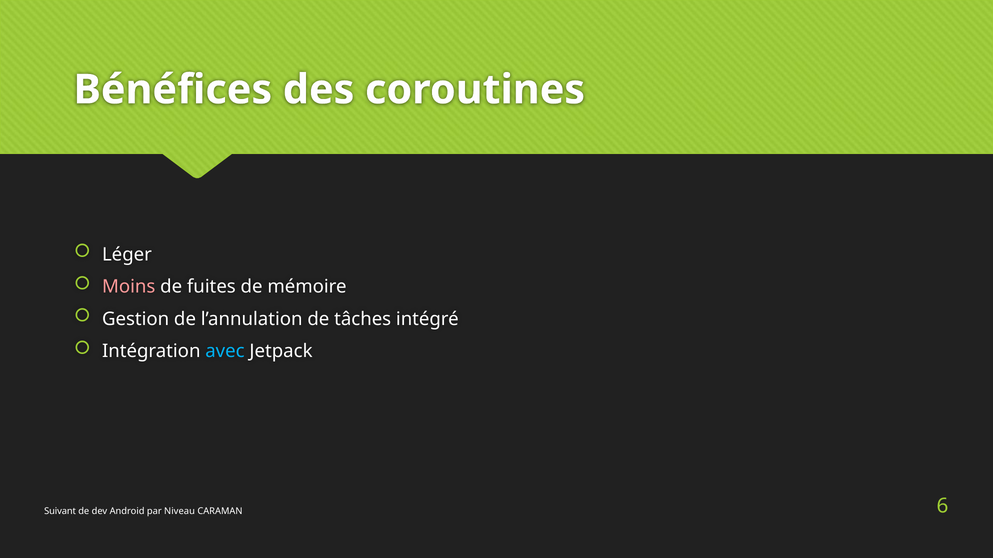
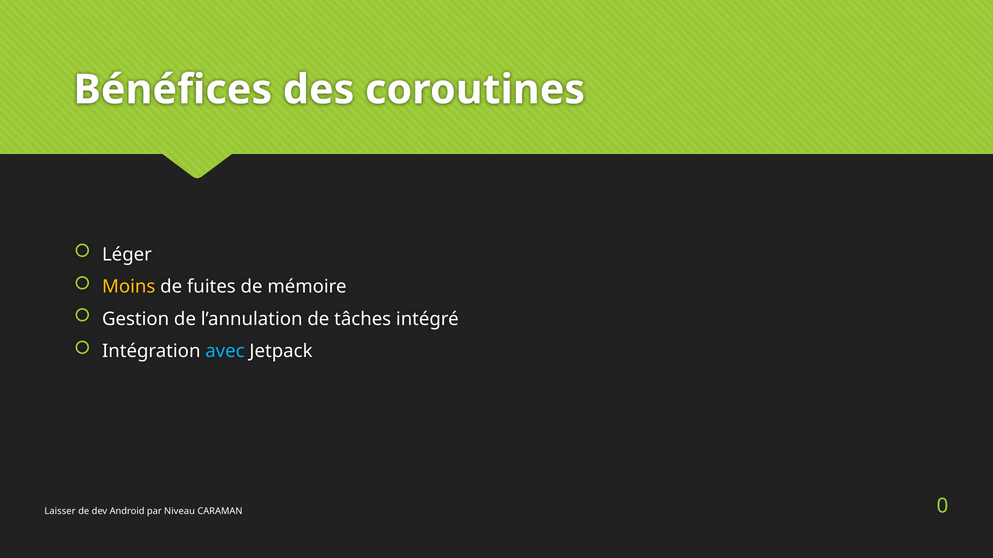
Moins colour: pink -> yellow
Suivant: Suivant -> Laisser
6: 6 -> 0
